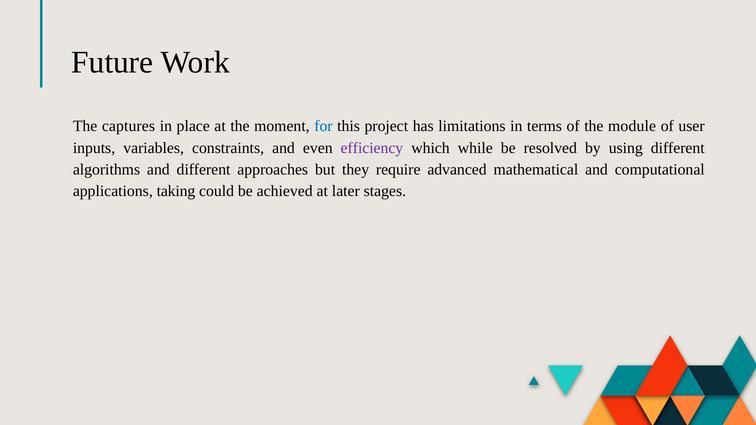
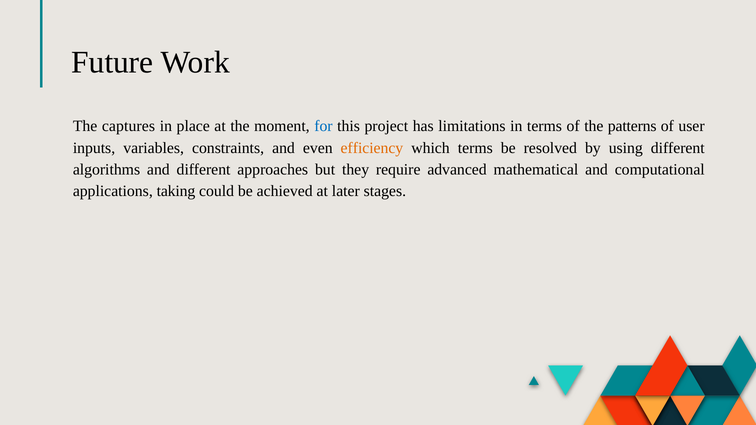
module: module -> patterns
efficiency colour: purple -> orange
which while: while -> terms
